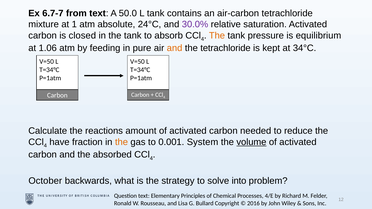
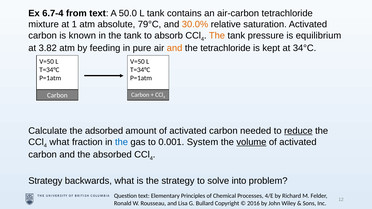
6.7-7: 6.7-7 -> 6.7-4
24°C: 24°C -> 79°C
30.0% colour: purple -> orange
closed: closed -> known
1.06: 1.06 -> 3.82
reactions: reactions -> adsorbed
reduce underline: none -> present
have at (59, 142): have -> what
the at (121, 142) colour: orange -> blue
October at (45, 181): October -> Strategy
